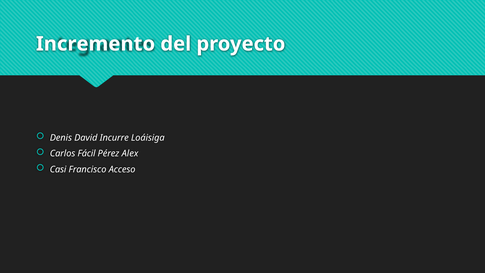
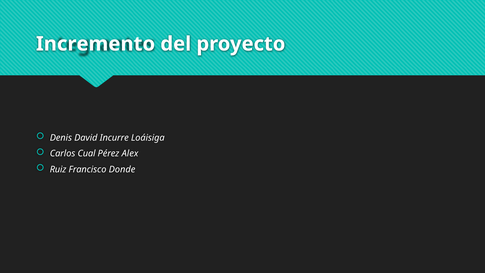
Fácil: Fácil -> Cual
Casi: Casi -> Ruiz
Acceso: Acceso -> Donde
